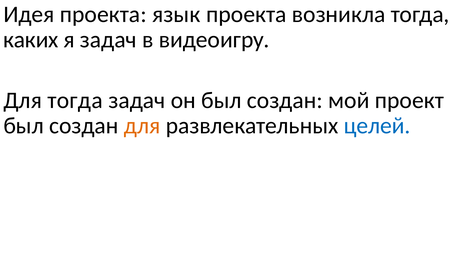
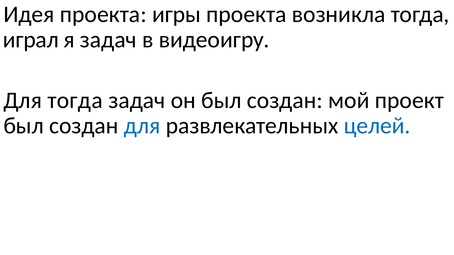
язык: язык -> игры
каких: каких -> играл
для at (142, 126) colour: orange -> blue
